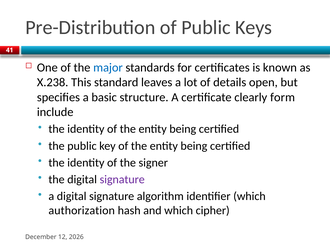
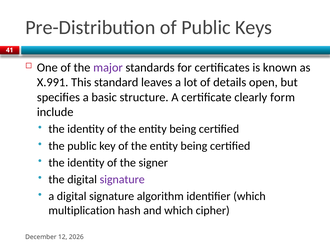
major colour: blue -> purple
X.238: X.238 -> X.991
authorization: authorization -> multiplication
